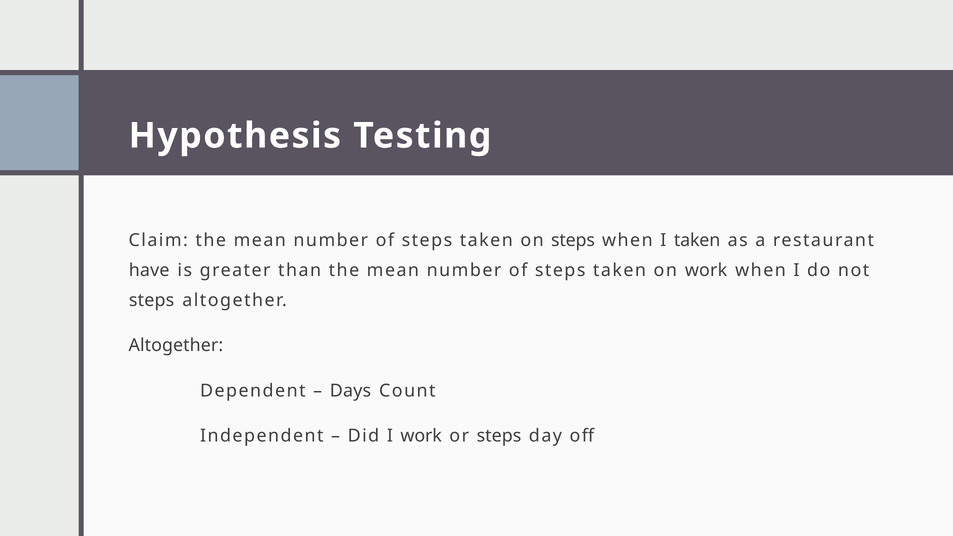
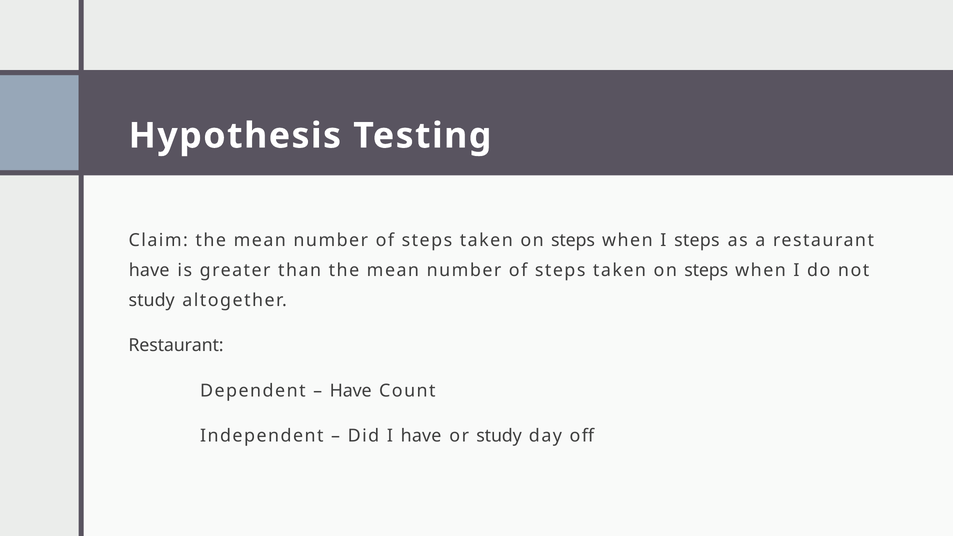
I taken: taken -> steps
work at (706, 270): work -> steps
steps at (152, 300): steps -> study
Altogether at (176, 346): Altogether -> Restaurant
Days at (351, 391): Days -> Have
I work: work -> have
or steps: steps -> study
